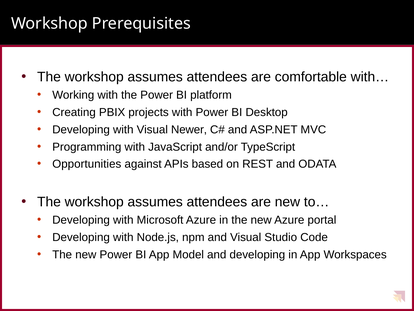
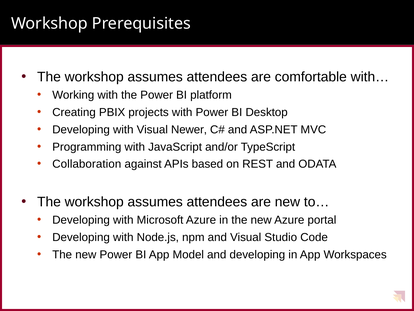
Opportunities: Opportunities -> Collaboration
